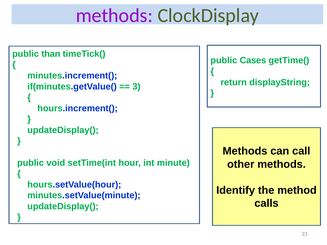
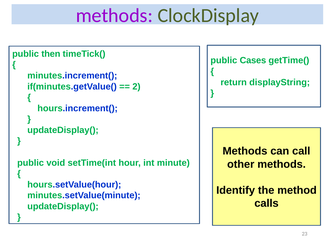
than: than -> then
3: 3 -> 2
